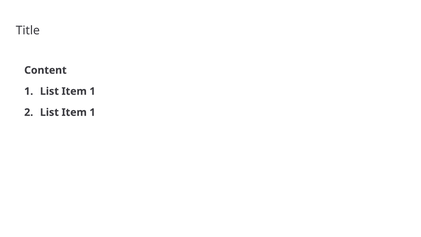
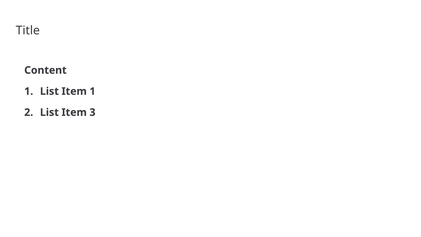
2 List Item 1: 1 -> 3
